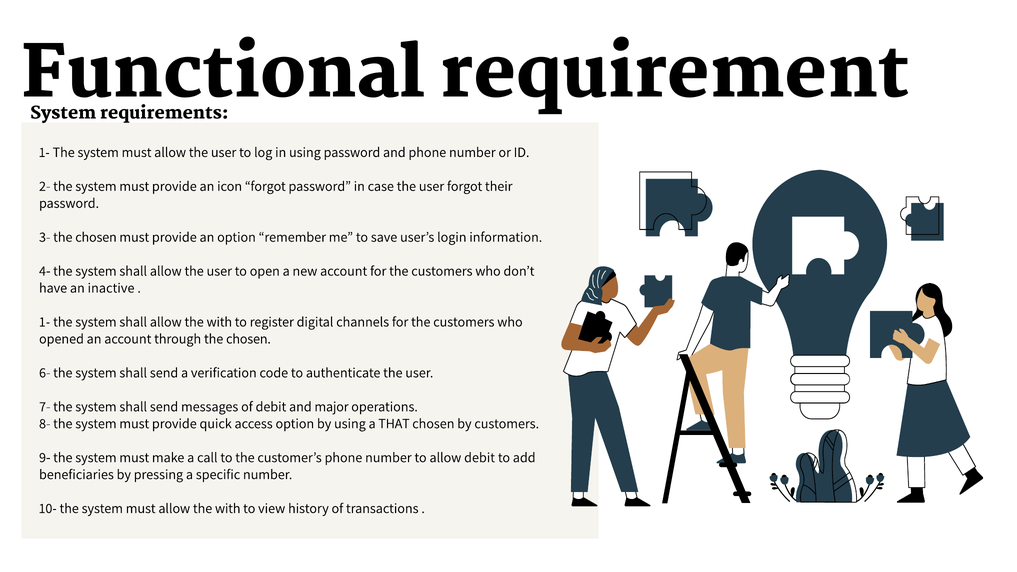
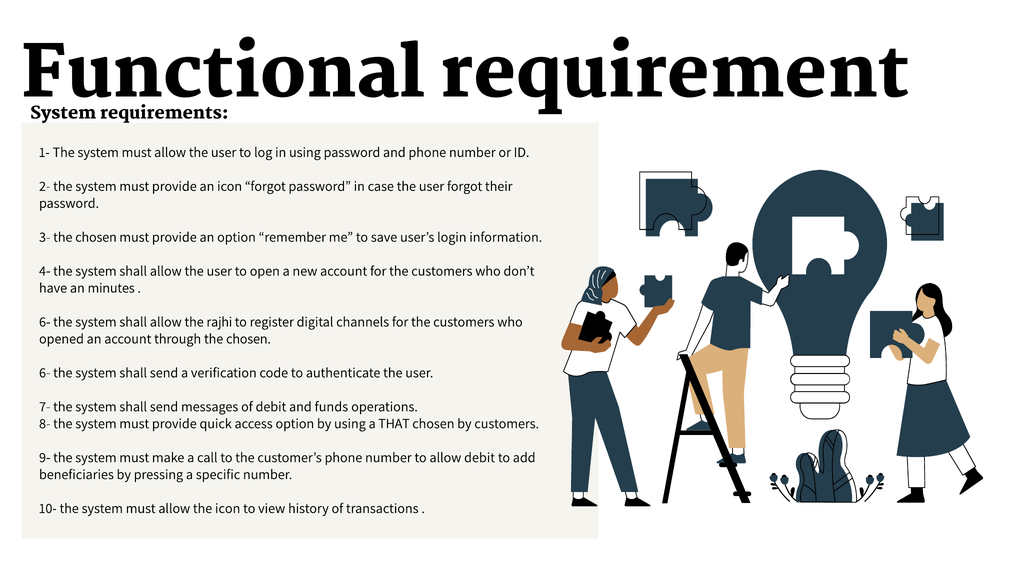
inactive: inactive -> minutes
1- at (45, 322): 1- -> 6-
shall allow the with: with -> rajhi
major: major -> funds
must allow the with: with -> icon
